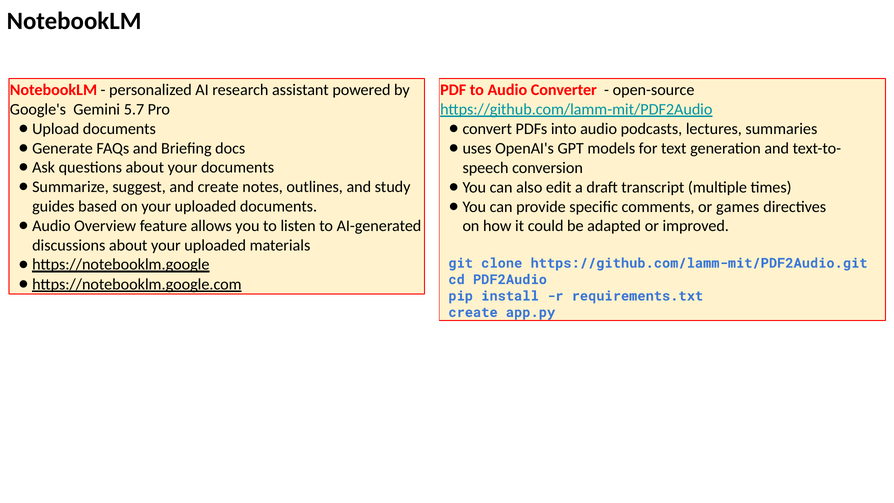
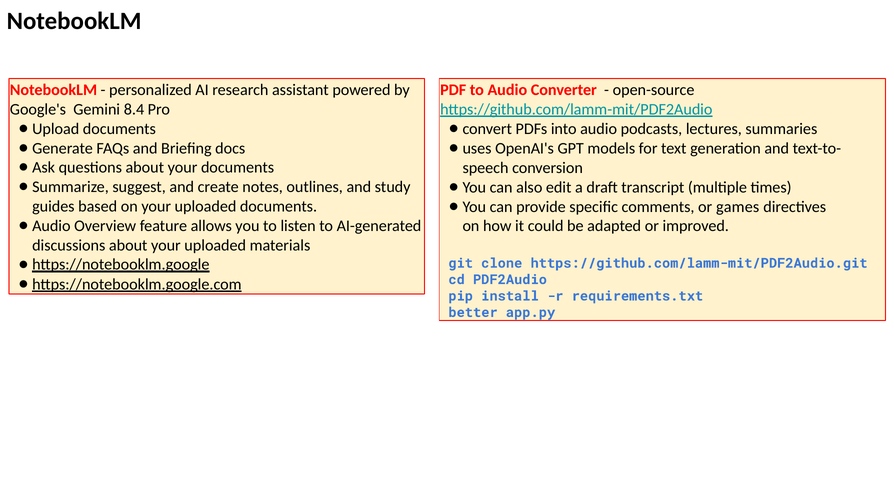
5.7: 5.7 -> 8.4
create at (473, 312): create -> better
